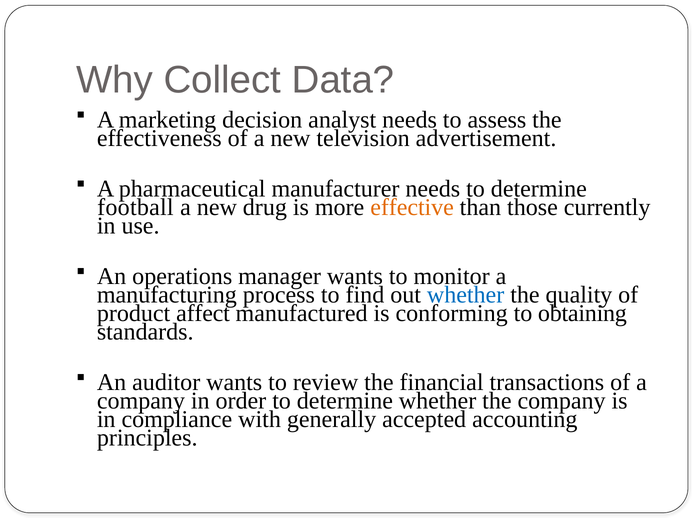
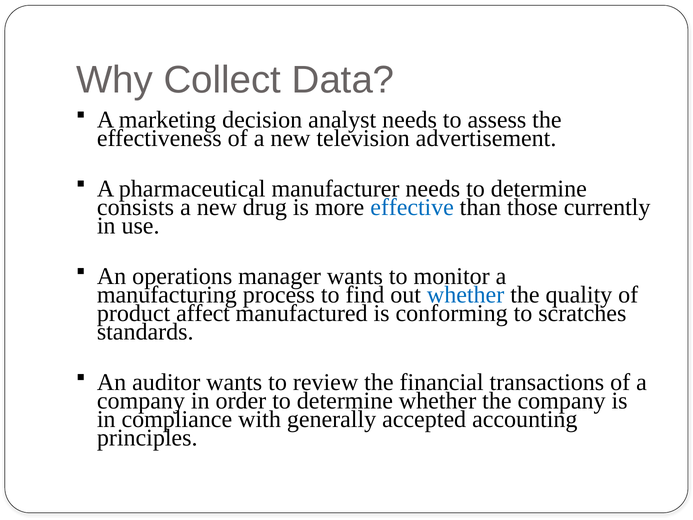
football: football -> consists
effective colour: orange -> blue
obtaining: obtaining -> scratches
